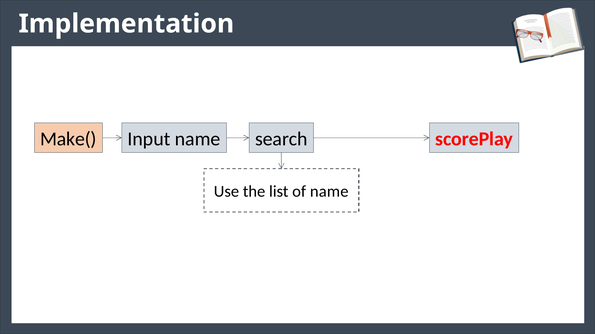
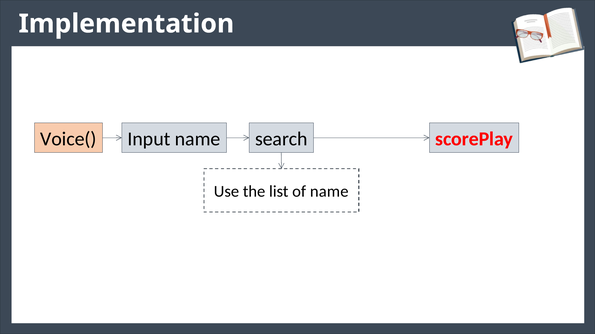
Make(: Make( -> Voice(
